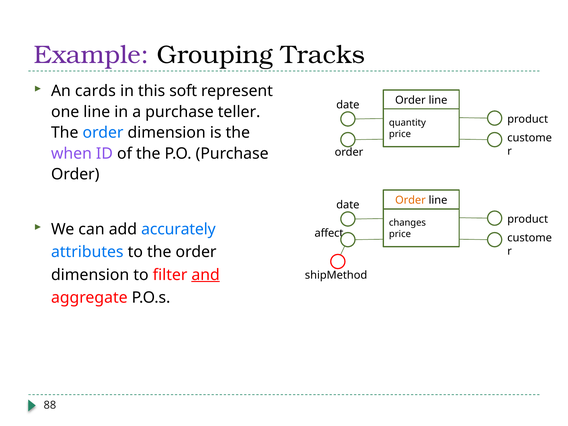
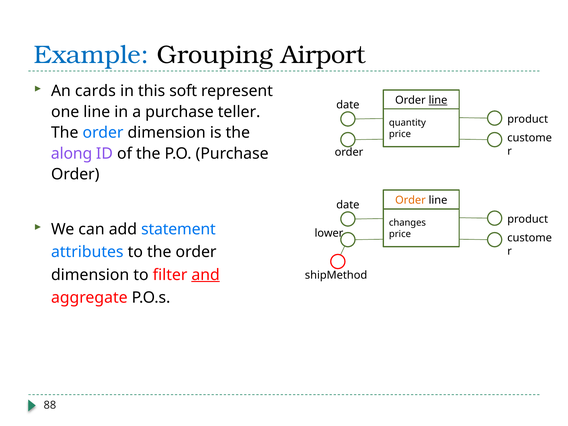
Example colour: purple -> blue
Tracks: Tracks -> Airport
line at (438, 100) underline: none -> present
when: when -> along
accurately: accurately -> statement
affect: affect -> lower
